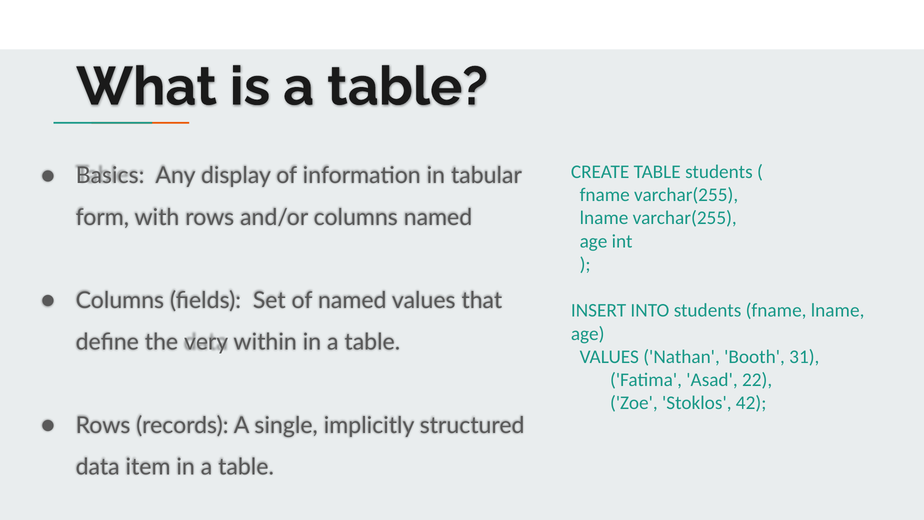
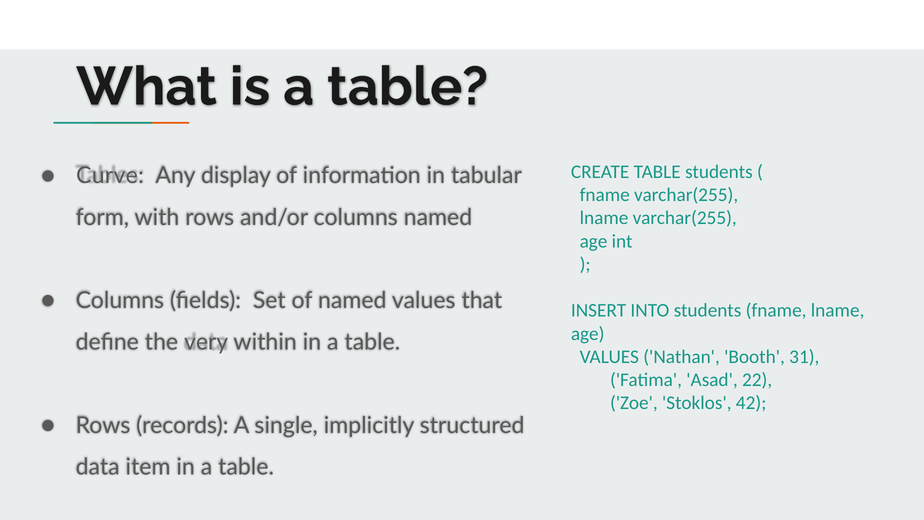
Basics: Basics -> Curve
